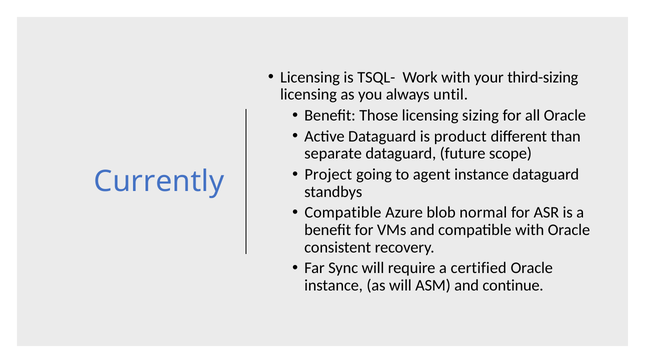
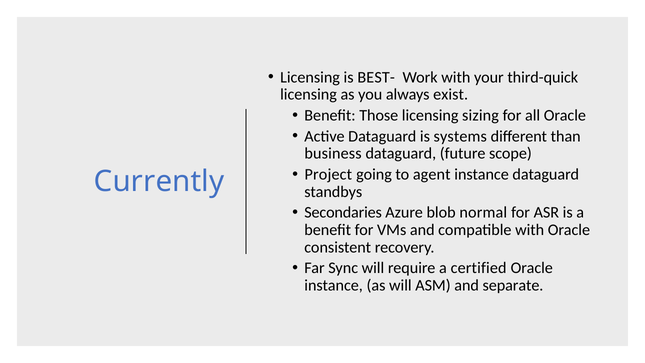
TSQL-: TSQL- -> BEST-
third-sizing: third-sizing -> third-quick
until: until -> exist
product: product -> systems
separate: separate -> business
Compatible at (343, 212): Compatible -> Secondaries
continue: continue -> separate
